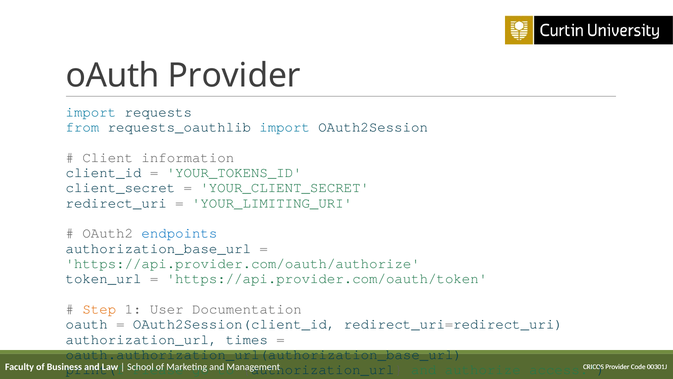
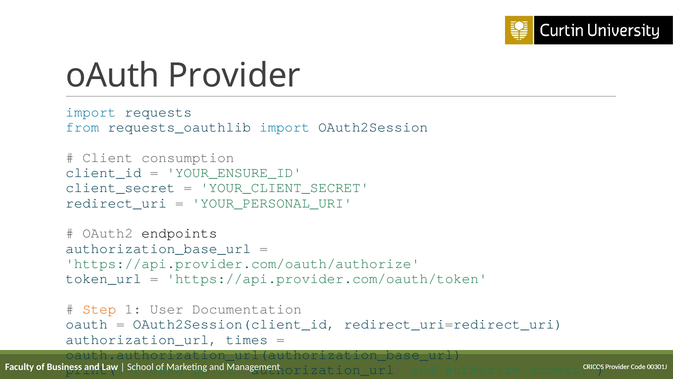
information: information -> consumption
YOUR_TOKENS_ID: YOUR_TOKENS_ID -> YOUR_ENSURE_ID
YOUR_LIMITING_URI: YOUR_LIMITING_URI -> YOUR_PERSONAL_URI
endpoints colour: blue -> black
